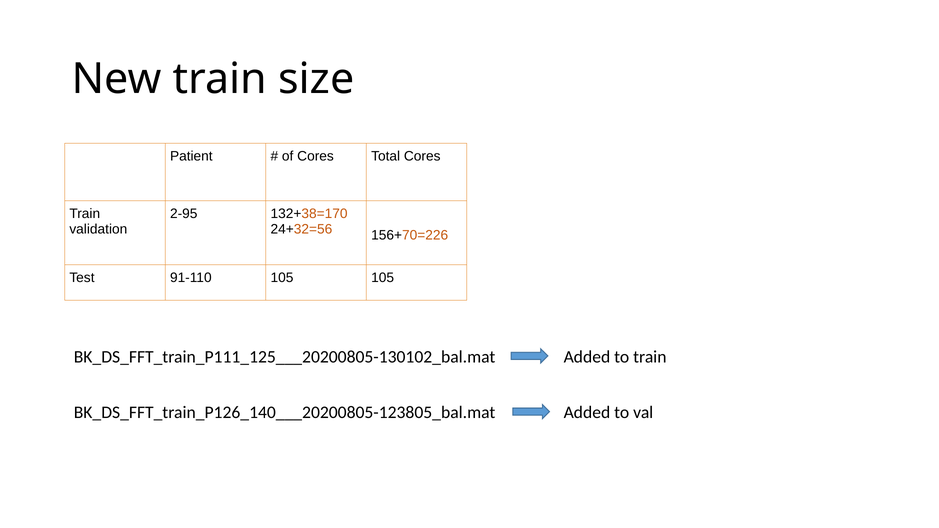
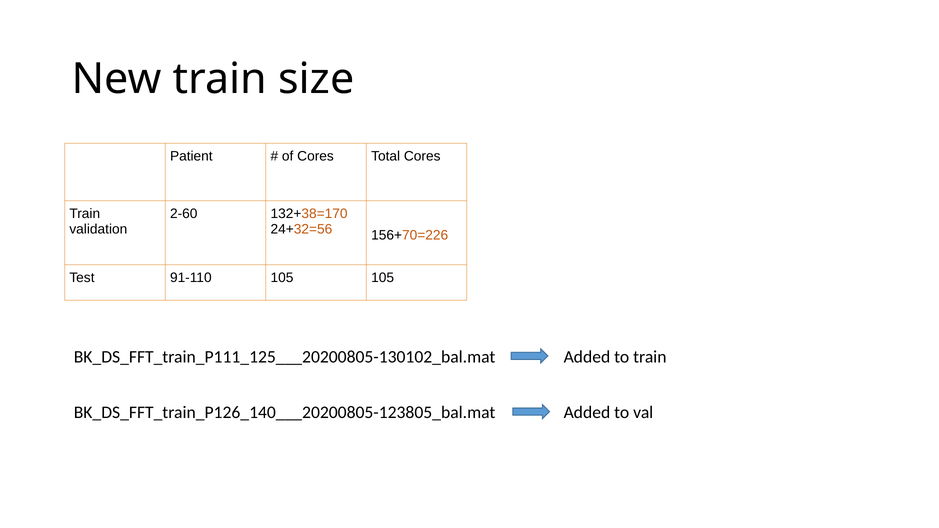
2-95: 2-95 -> 2-60
